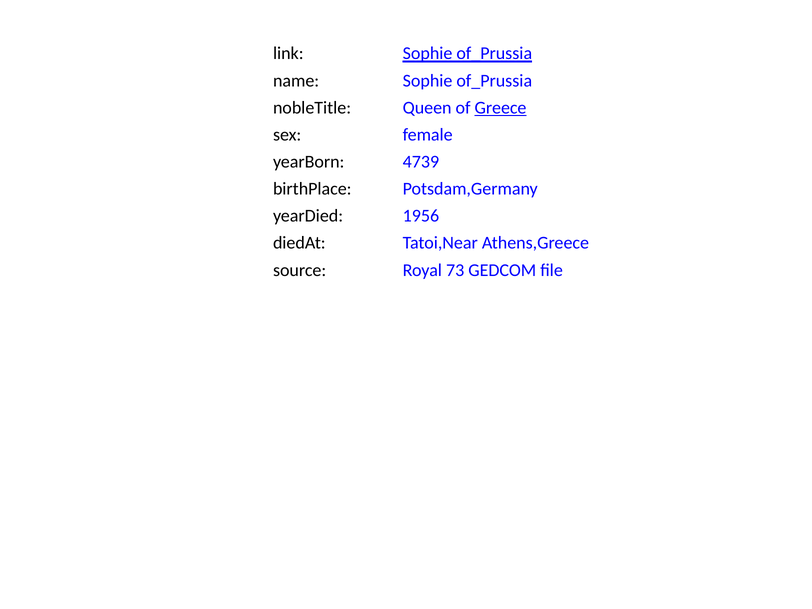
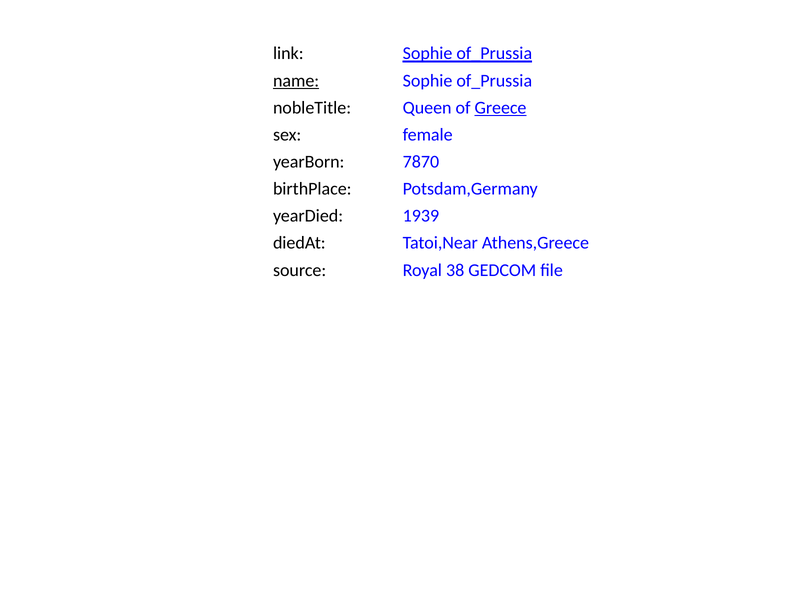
name underline: none -> present
4739: 4739 -> 7870
1956: 1956 -> 1939
73: 73 -> 38
